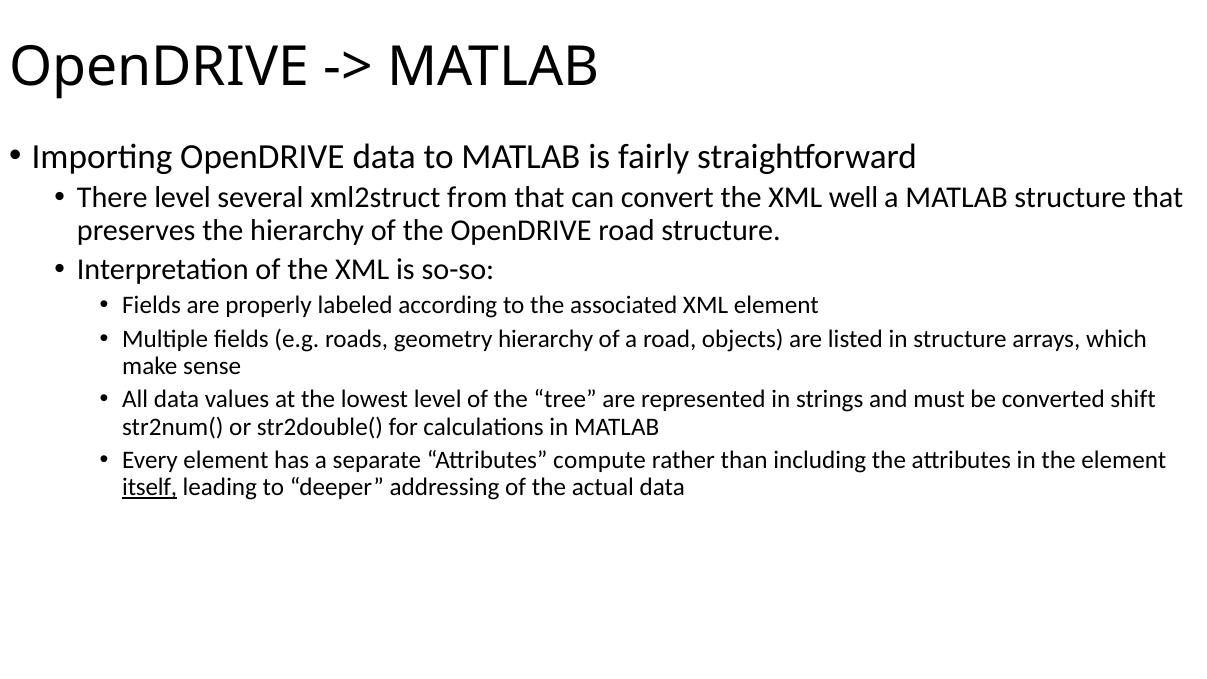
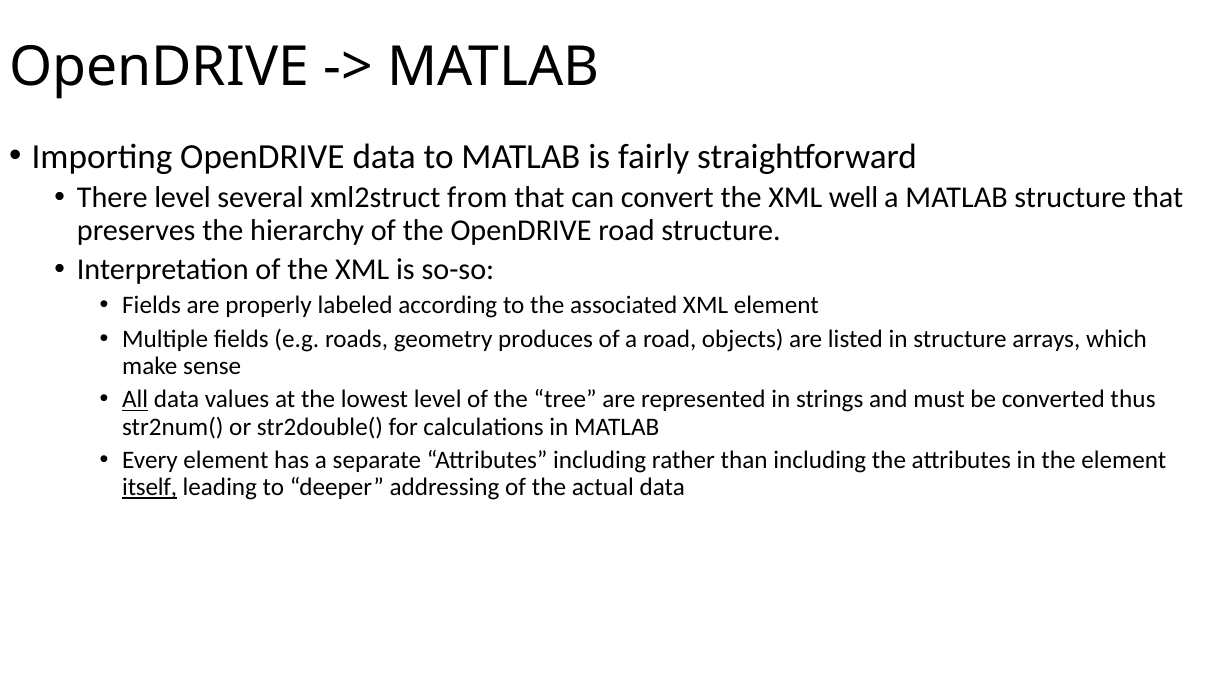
geometry hierarchy: hierarchy -> produces
All underline: none -> present
shift: shift -> thus
Attributes compute: compute -> including
